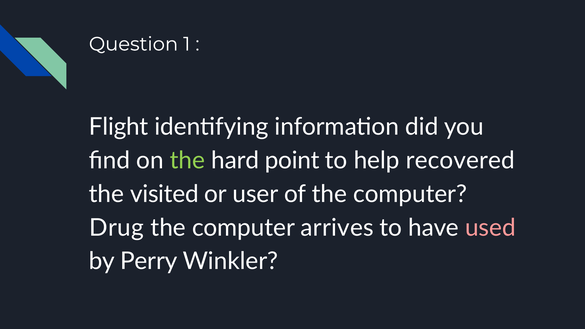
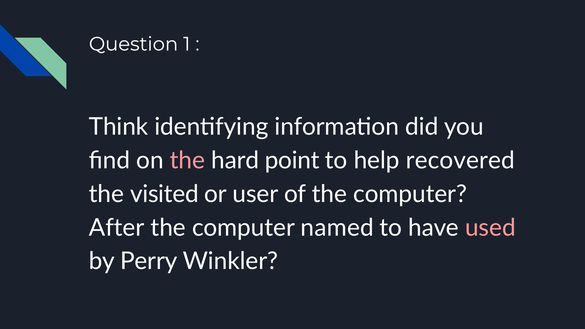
Flight: Flight -> Think
the at (187, 160) colour: light green -> pink
Drug: Drug -> After
arrives: arrives -> named
